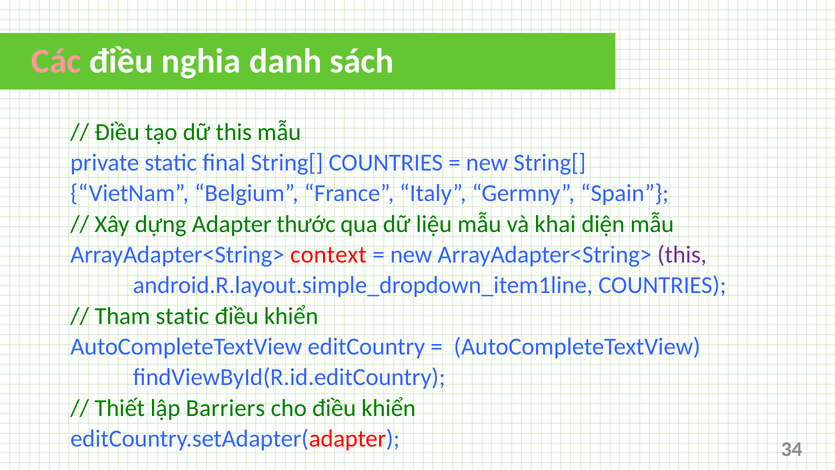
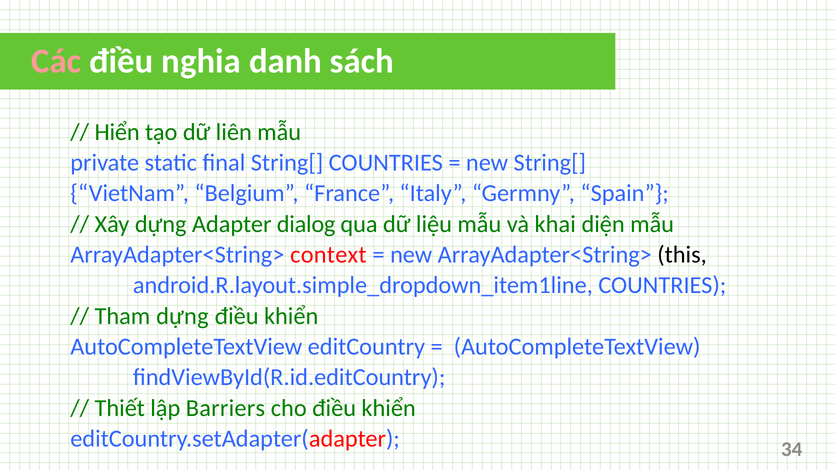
Điều at (117, 132): Điều -> Hiển
dữ this: this -> liên
thước: thước -> dialog
this at (682, 255) colour: purple -> black
Tham static: static -> dựng
